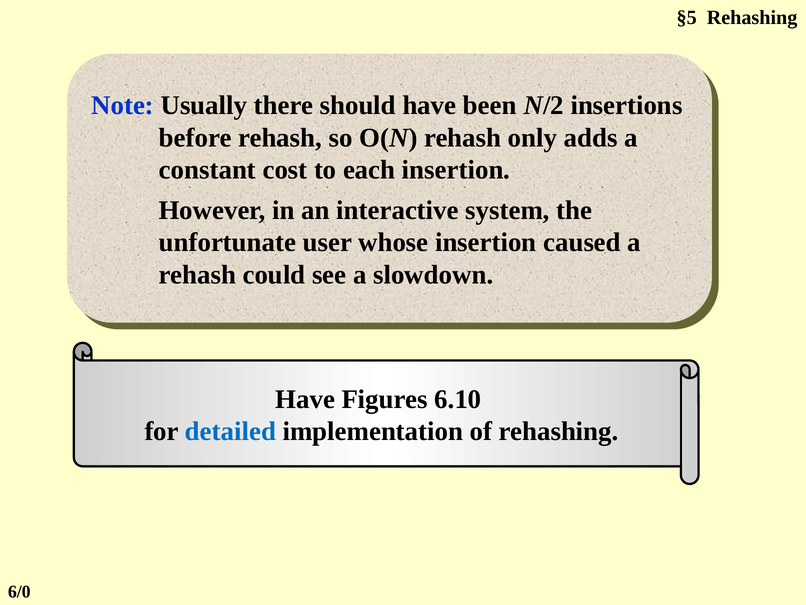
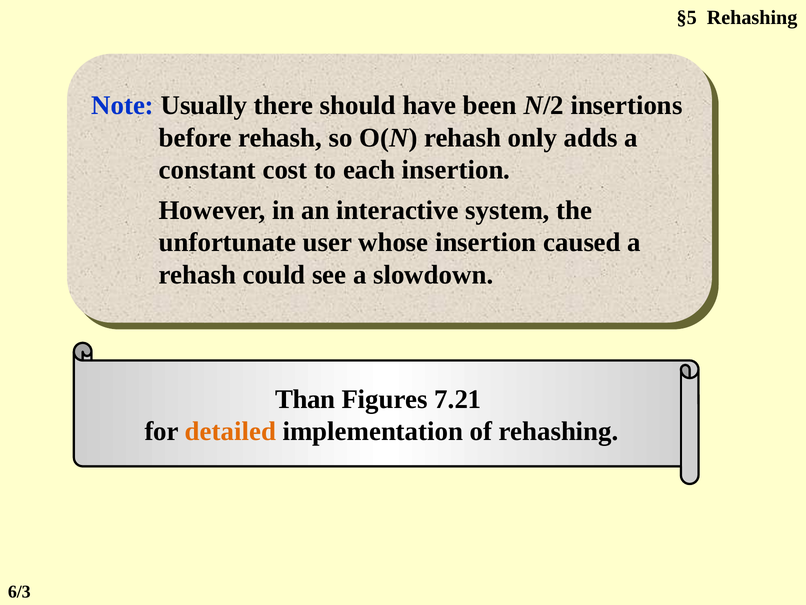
Have at (305, 399): Have -> Than
6.10: 6.10 -> 7.21
detailed colour: blue -> orange
6/0: 6/0 -> 6/3
